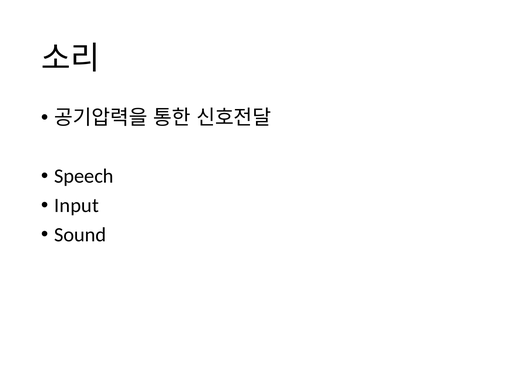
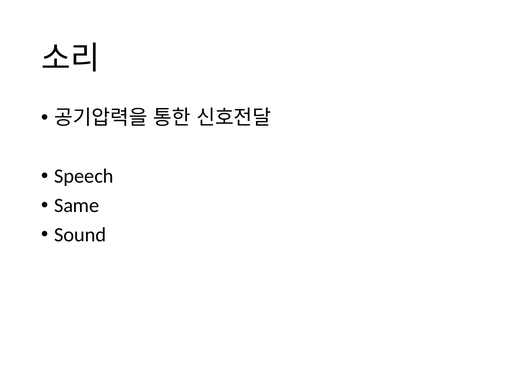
Input: Input -> Same
